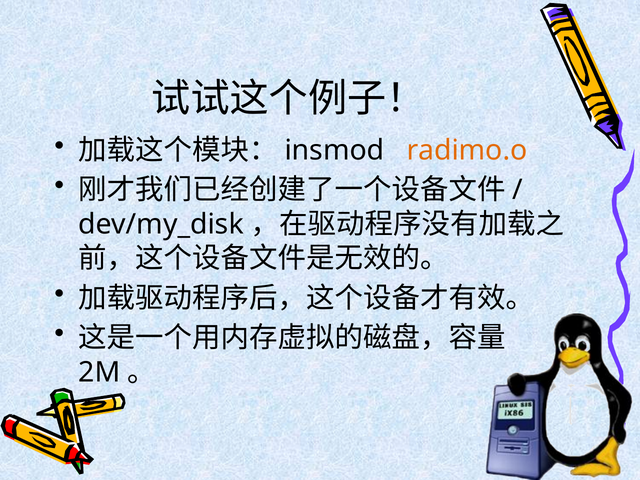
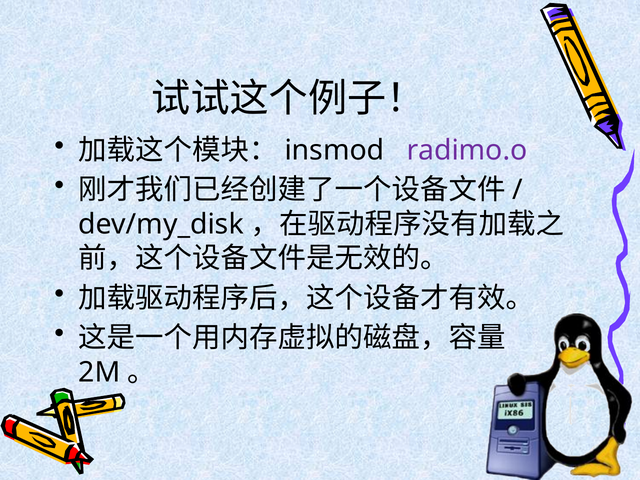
radimo.o colour: orange -> purple
